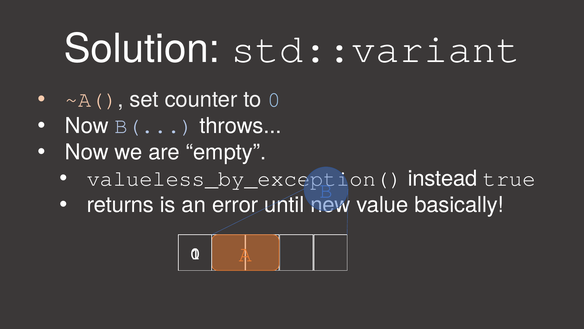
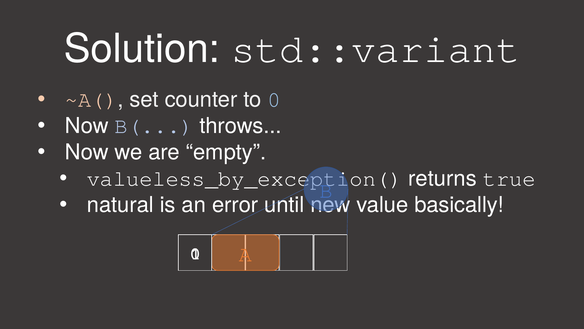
instead: instead -> returns
returns: returns -> natural
